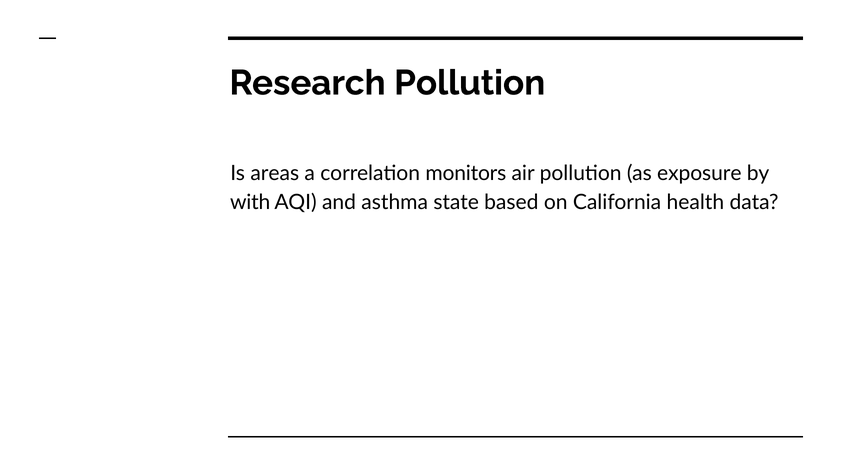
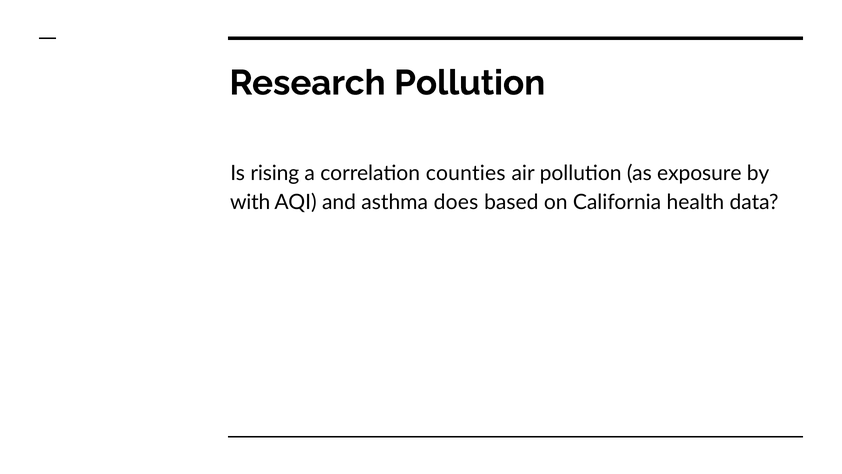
areas: areas -> rising
monitors: monitors -> counties
state: state -> does
